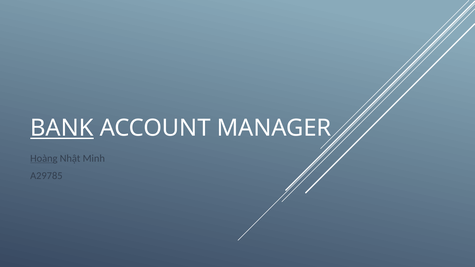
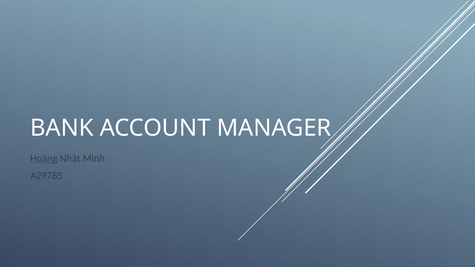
BANK underline: present -> none
